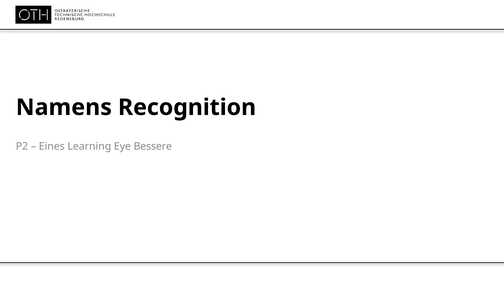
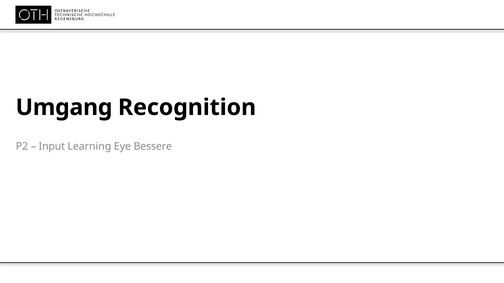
Namens: Namens -> Umgang
Eines: Eines -> Input
